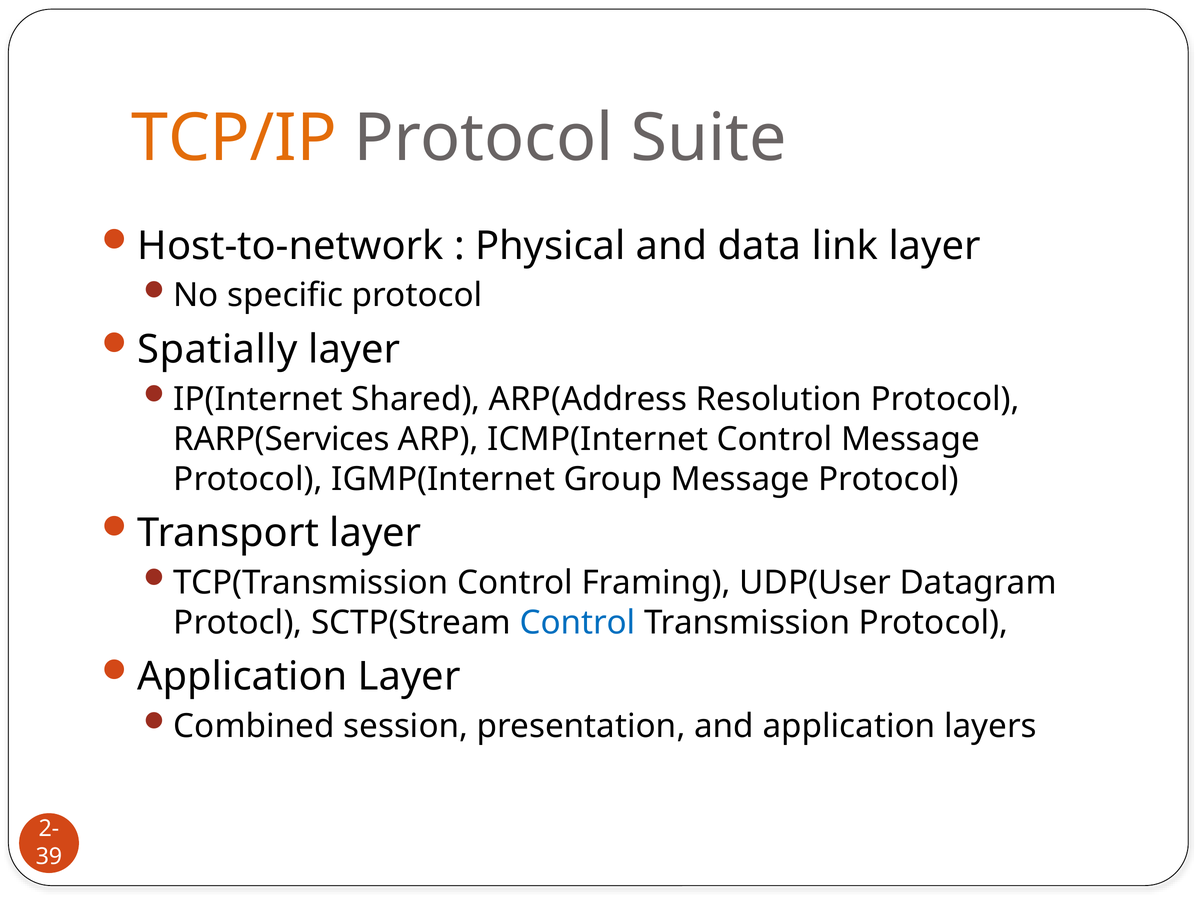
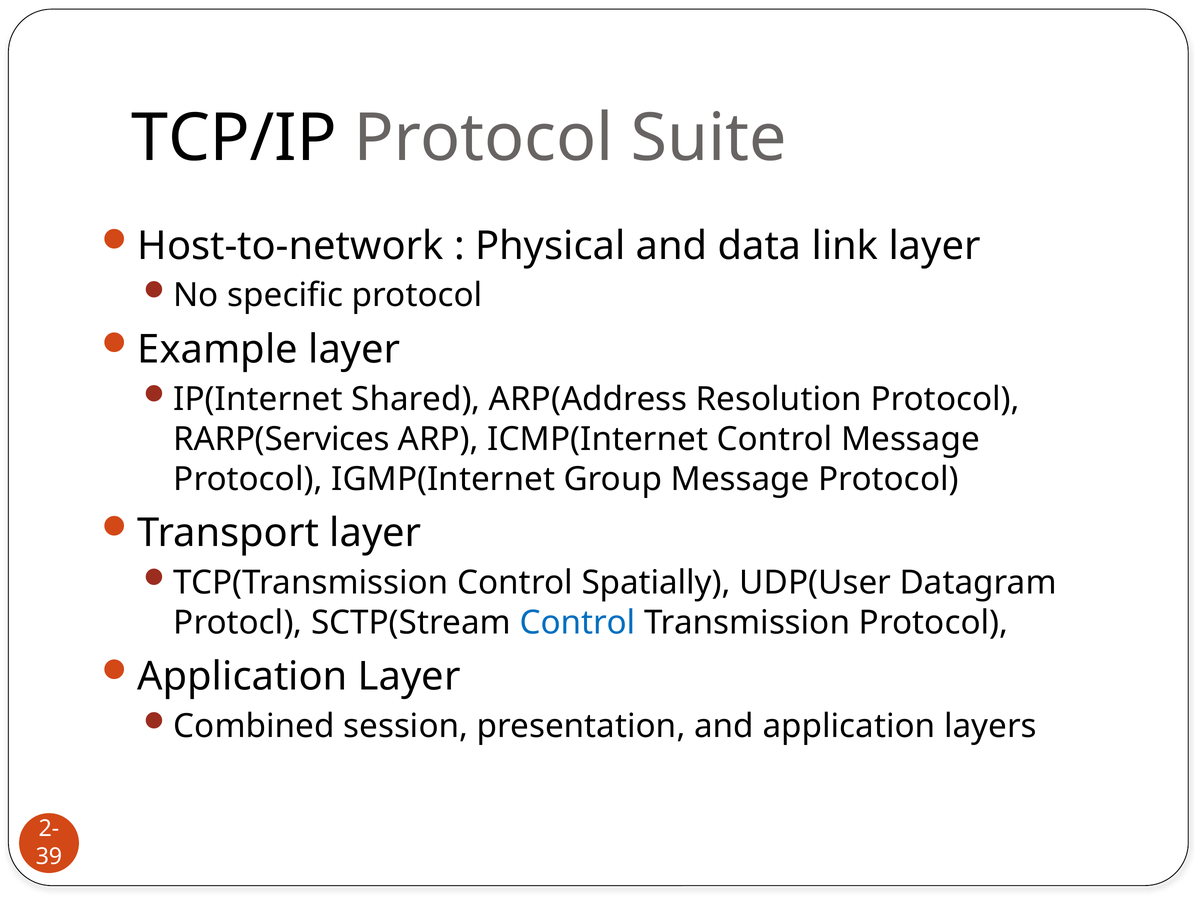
TCP/IP colour: orange -> black
Spatially: Spatially -> Example
Framing: Framing -> Spatially
